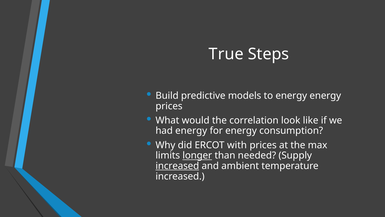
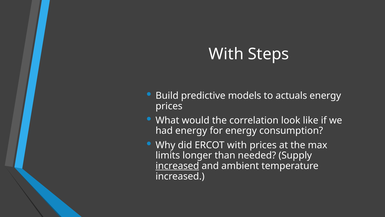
True at (226, 54): True -> With
to energy: energy -> actuals
longer underline: present -> none
